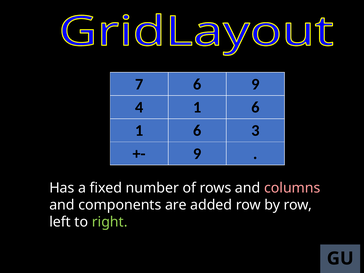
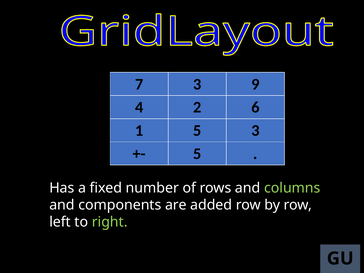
7 6: 6 -> 3
4 1: 1 -> 2
6 at (197, 131): 6 -> 5
9 at (197, 154): 9 -> 5
columns colour: pink -> light green
